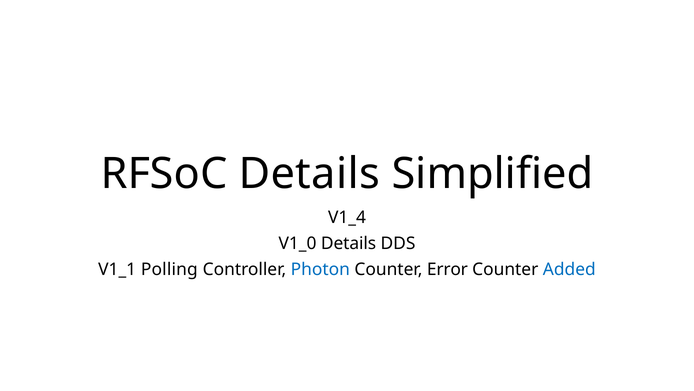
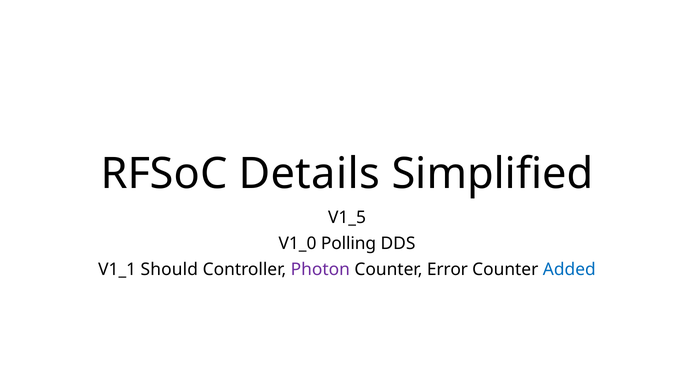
V1_4: V1_4 -> V1_5
V1_0 Details: Details -> Polling
Polling: Polling -> Should
Photon colour: blue -> purple
